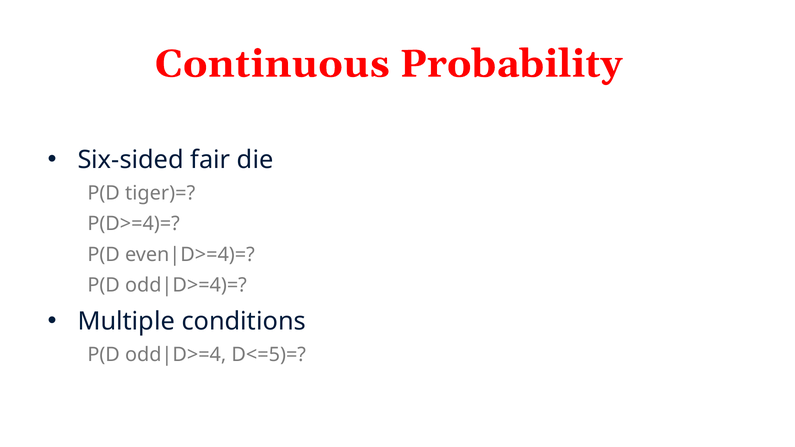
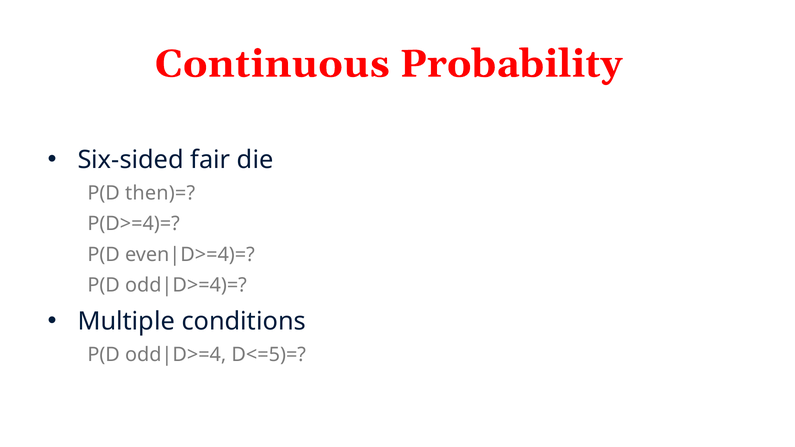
tiger)=: tiger)= -> then)=
